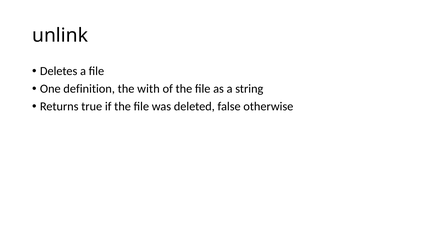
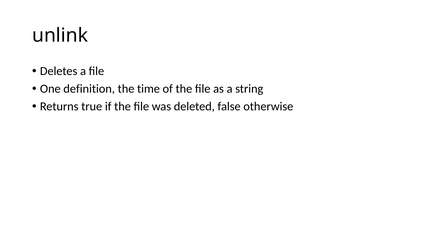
with: with -> time
